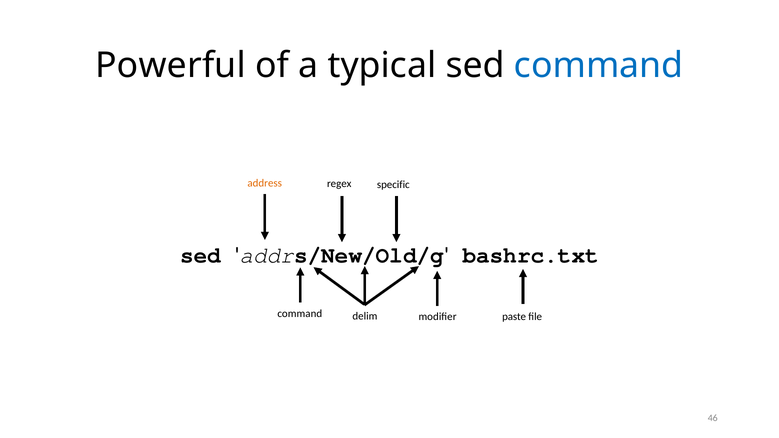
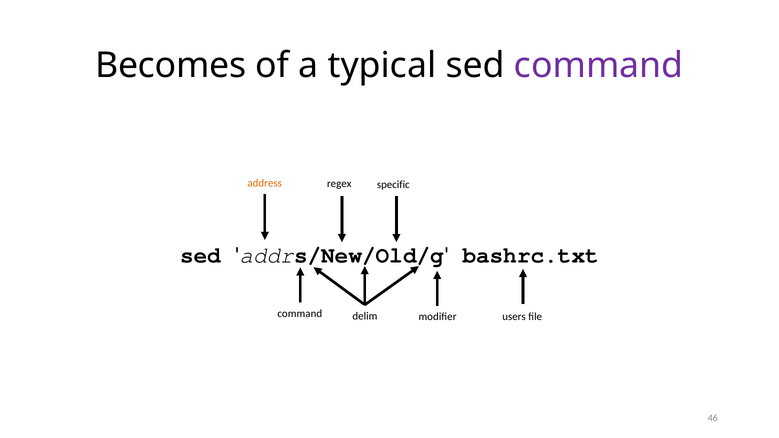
Powerful: Powerful -> Becomes
command at (599, 65) colour: blue -> purple
paste: paste -> users
